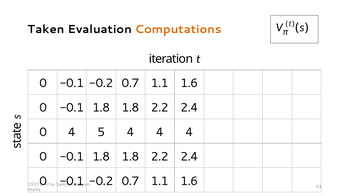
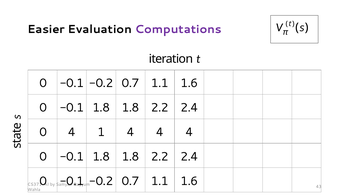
Taken: Taken -> Easier
Computations colour: orange -> purple
5: 5 -> 1
